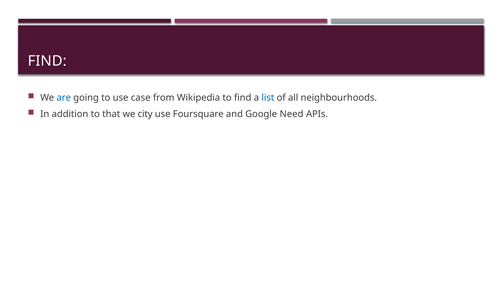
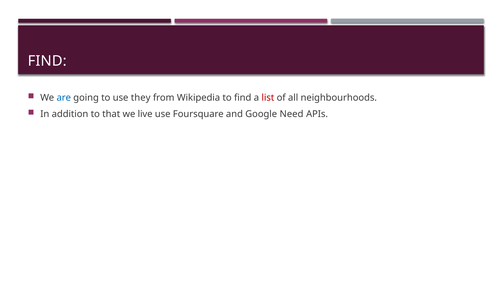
case: case -> they
list colour: blue -> red
city: city -> live
